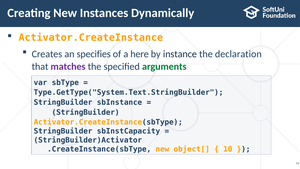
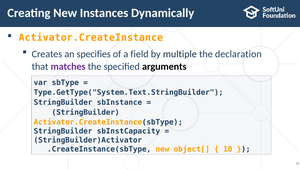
here: here -> field
instance: instance -> multiple
arguments colour: green -> black
